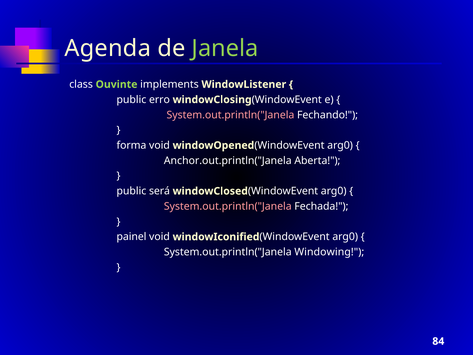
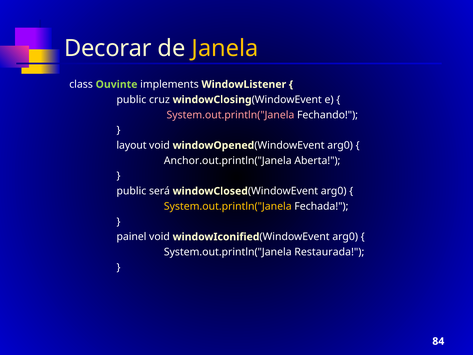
Agenda: Agenda -> Decorar
Janela colour: light green -> yellow
erro: erro -> cruz
forma: forma -> layout
System.out.println("Janela at (228, 206) colour: pink -> yellow
Windowing: Windowing -> Restaurada
